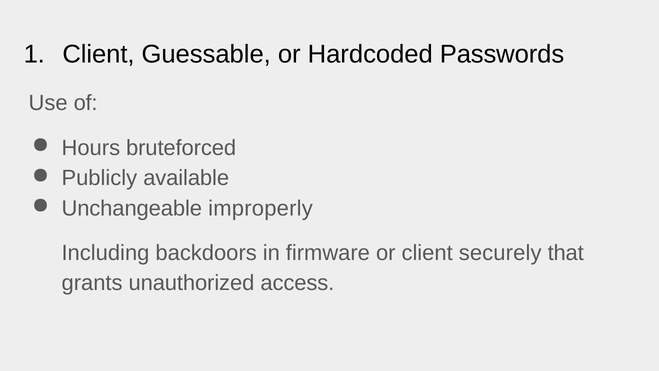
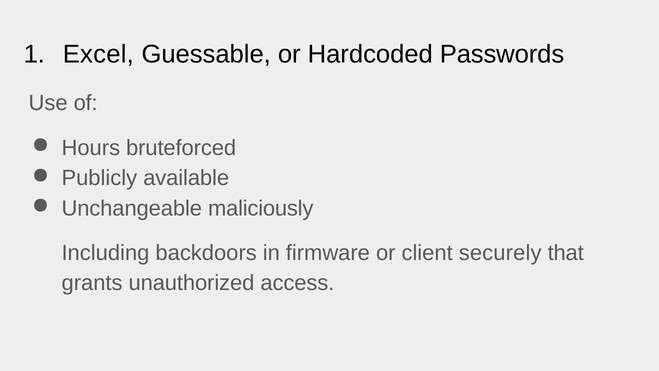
1 Client: Client -> Excel
improperly: improperly -> maliciously
